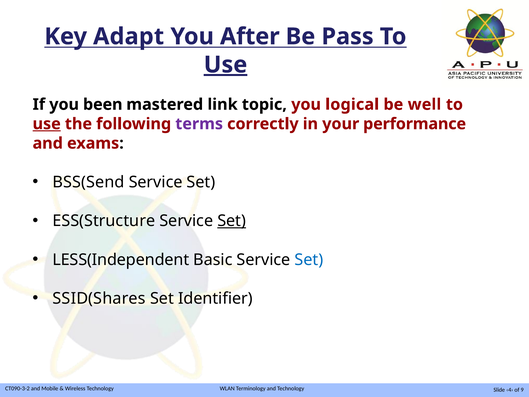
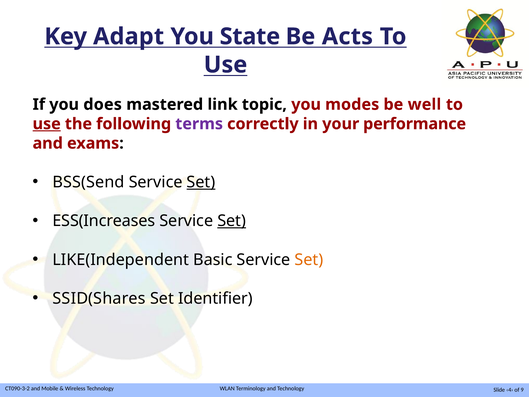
After: After -> State
Pass: Pass -> Acts
Use at (225, 65) underline: present -> none
been: been -> does
logical: logical -> modes
Set at (201, 182) underline: none -> present
ESS(Structure: ESS(Structure -> ESS(Increases
LESS(Independent: LESS(Independent -> LIKE(Independent
Set at (309, 260) colour: blue -> orange
